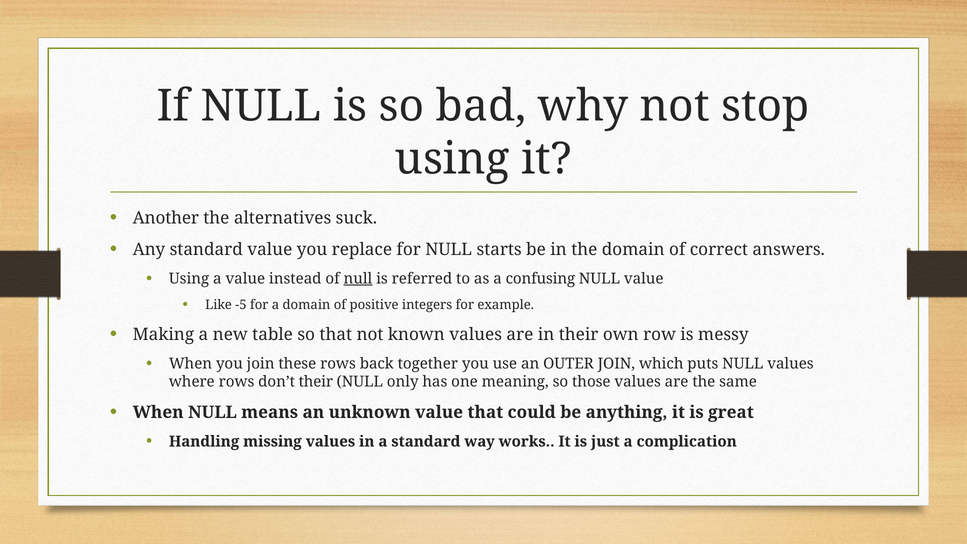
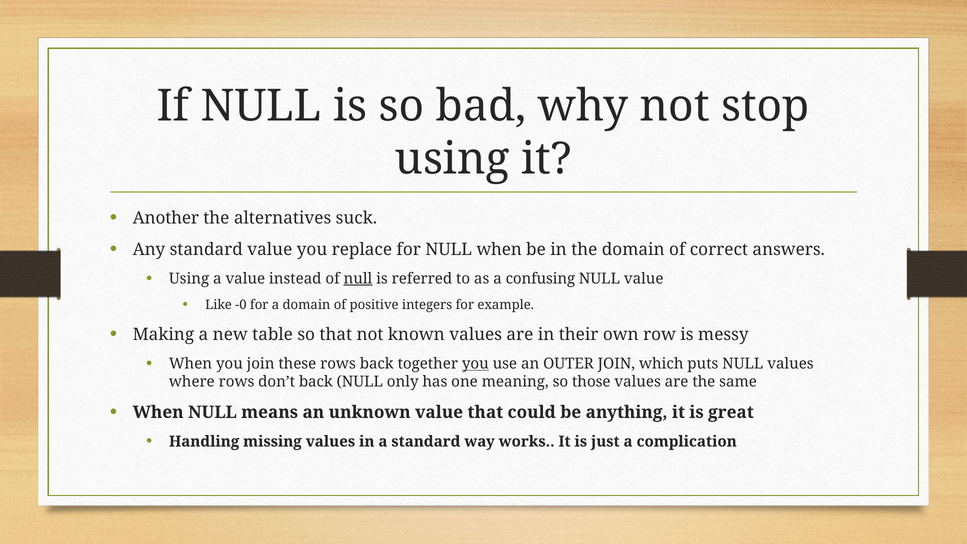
NULL starts: starts -> when
-5: -5 -> -0
you at (475, 364) underline: none -> present
don’t their: their -> back
